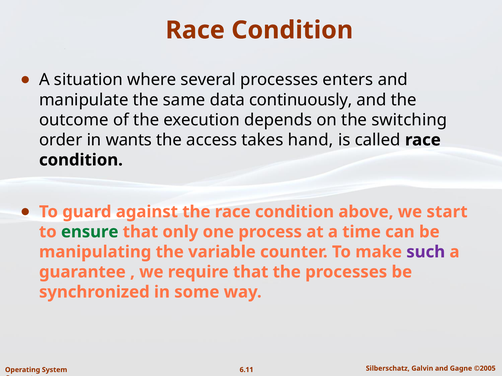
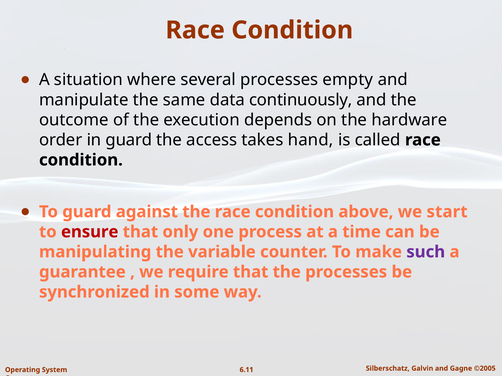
enters: enters -> empty
switching: switching -> hardware
in wants: wants -> guard
ensure colour: green -> red
